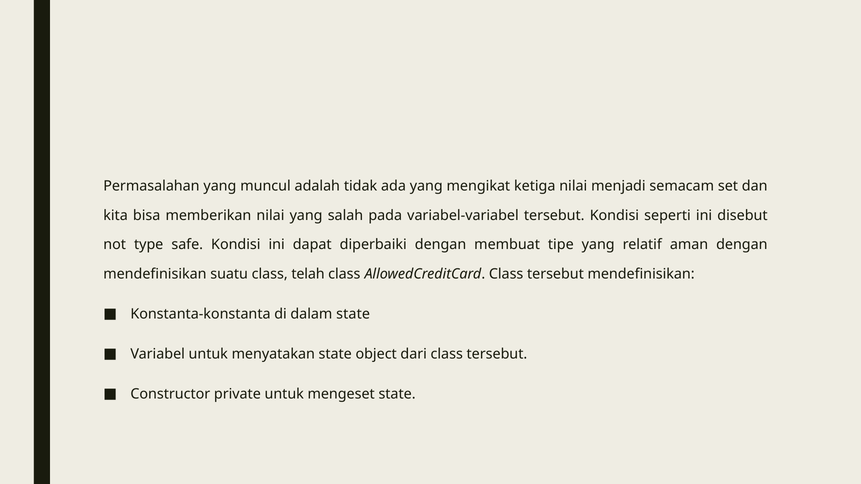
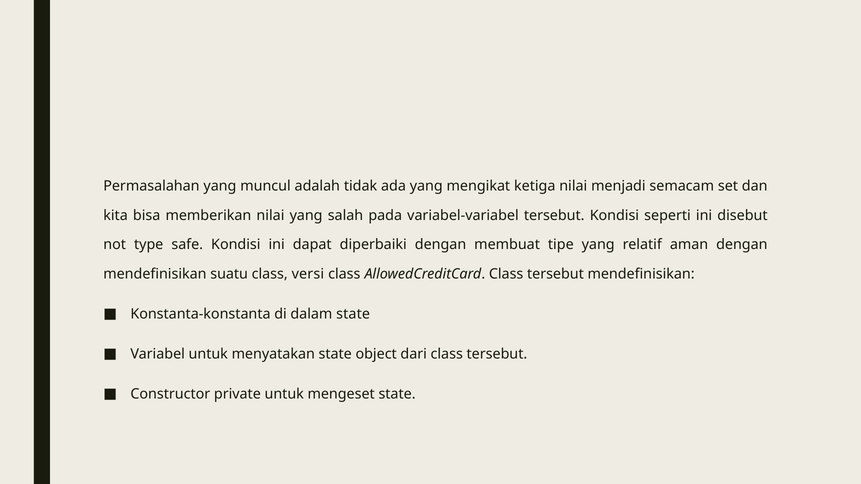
telah: telah -> versi
